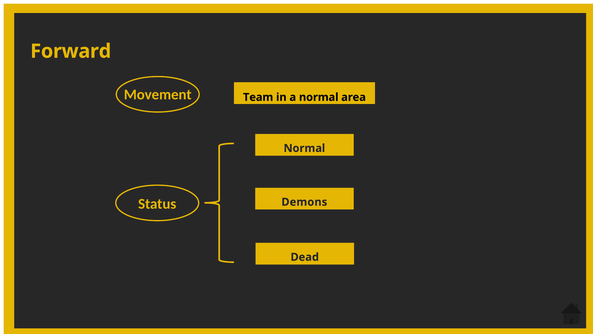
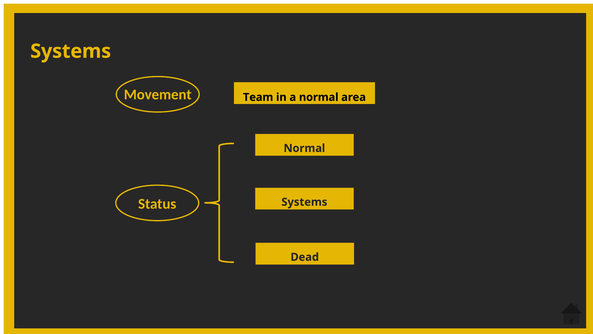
Forward at (71, 51): Forward -> Systems
Demons at (304, 202): Demons -> Systems
